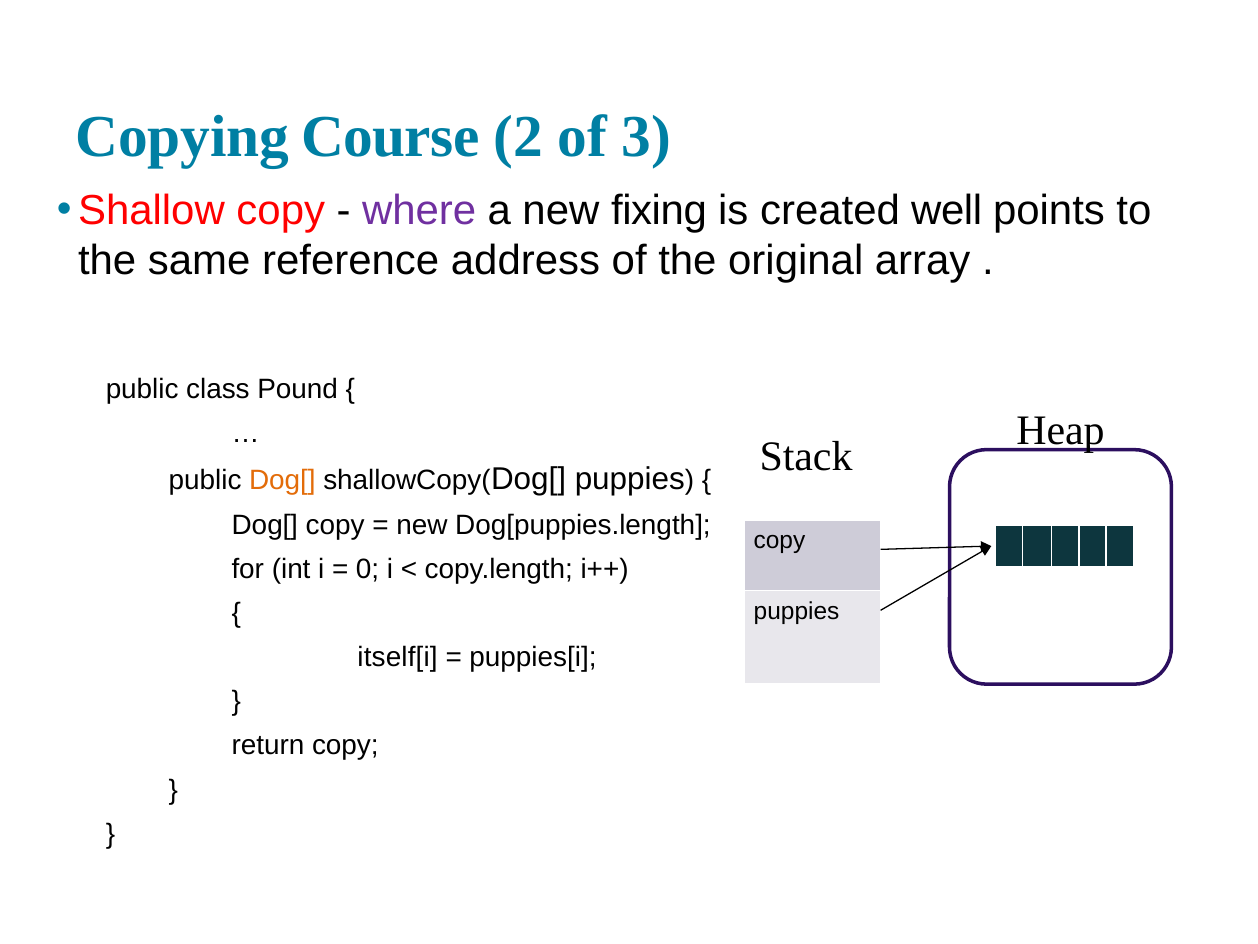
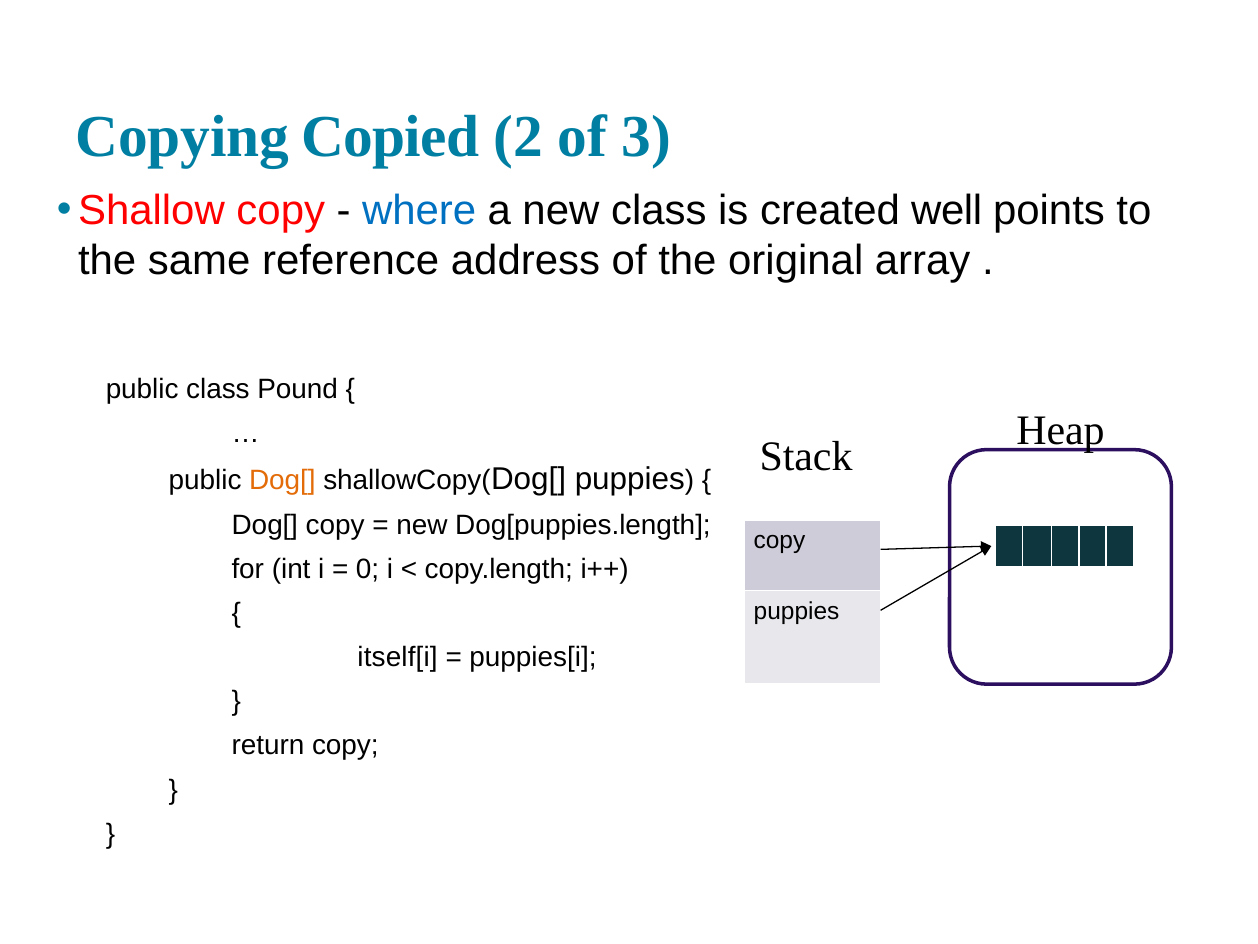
Course: Course -> Copied
where colour: purple -> blue
new fixing: fixing -> class
